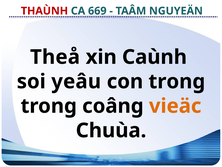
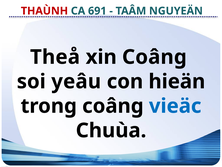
669: 669 -> 691
xin Caùnh: Caùnh -> Coâng
con trong: trong -> hieän
vieäc colour: orange -> blue
